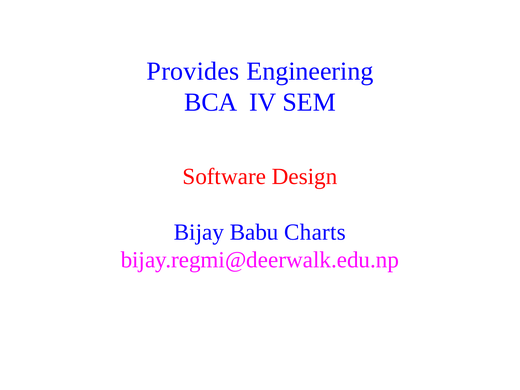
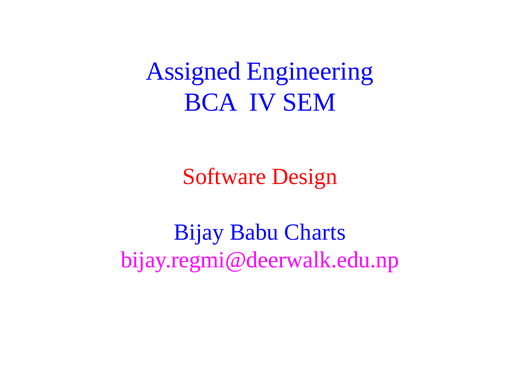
Provides: Provides -> Assigned
